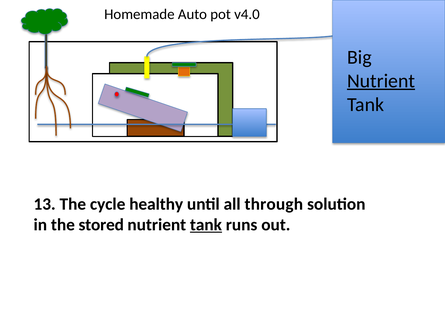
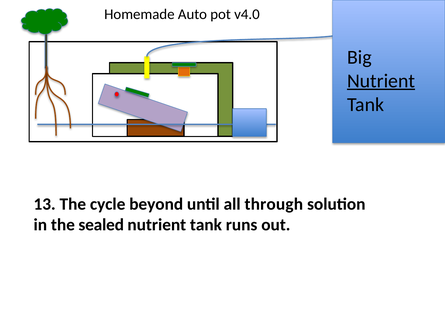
healthy: healthy -> beyond
stored: stored -> sealed
tank at (206, 225) underline: present -> none
